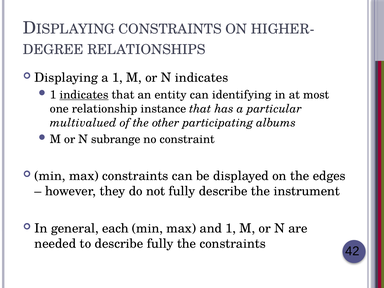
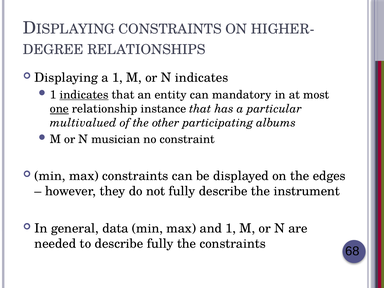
identifying: identifying -> mandatory
one underline: none -> present
subrange: subrange -> musician
each: each -> data
42: 42 -> 68
